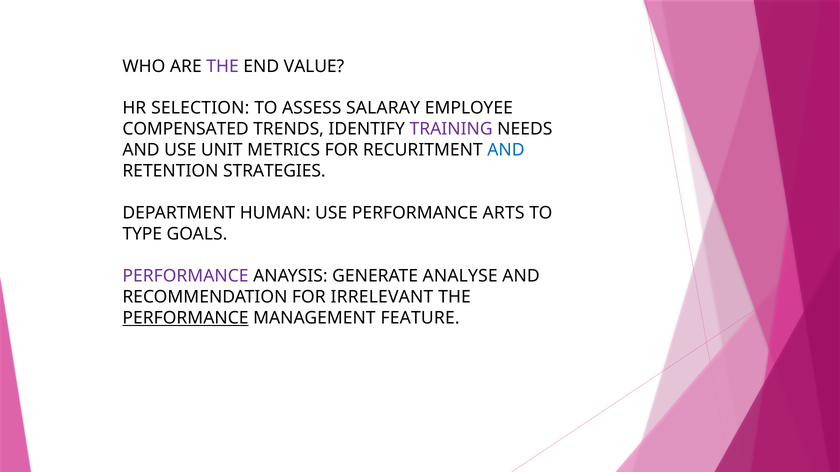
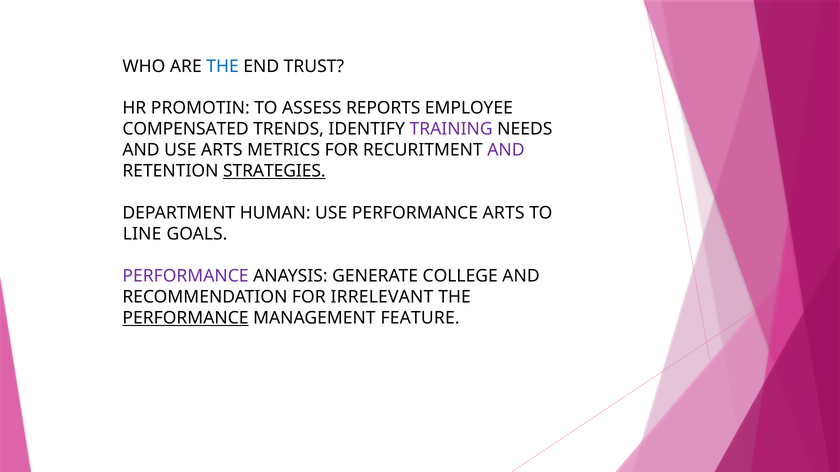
THE at (223, 66) colour: purple -> blue
VALUE: VALUE -> TRUST
SELECTION: SELECTION -> PROMOTIN
SALARAY: SALARAY -> REPORTS
USE UNIT: UNIT -> ARTS
AND at (506, 150) colour: blue -> purple
STRATEGIES underline: none -> present
TYPE: TYPE -> LINE
ANALYSE: ANALYSE -> COLLEGE
